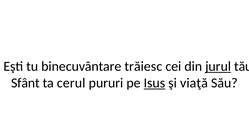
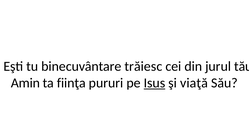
jurul underline: present -> none
Sfânt: Sfânt -> Amin
cerul: cerul -> fiinţa
